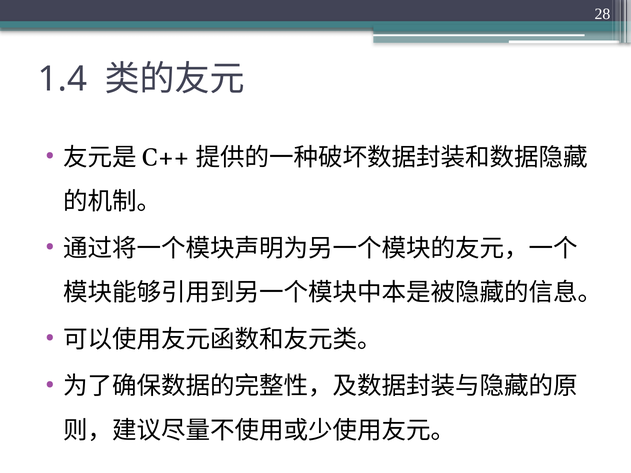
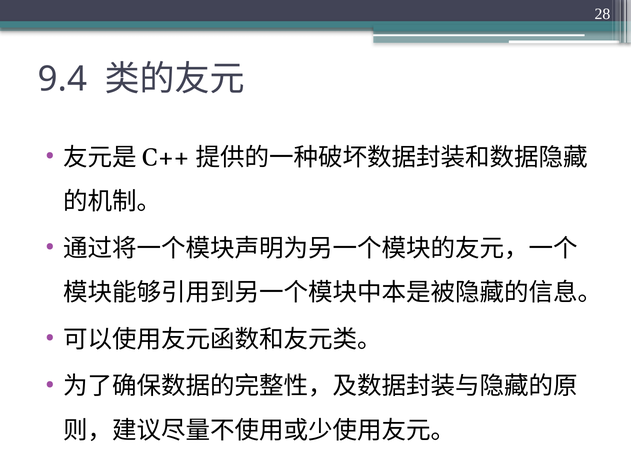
1.4: 1.4 -> 9.4
